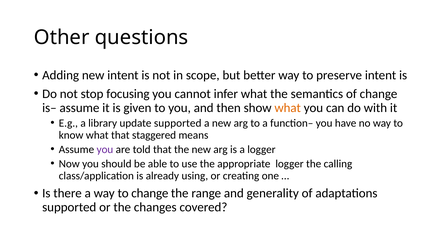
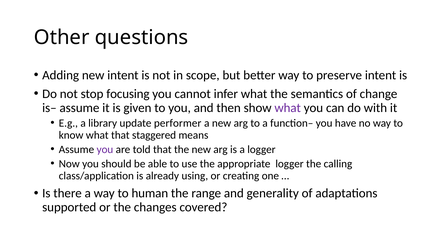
what at (288, 108) colour: orange -> purple
update supported: supported -> performer
to change: change -> human
